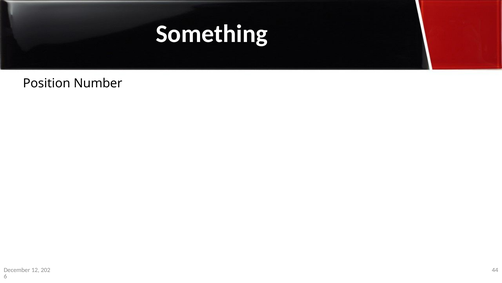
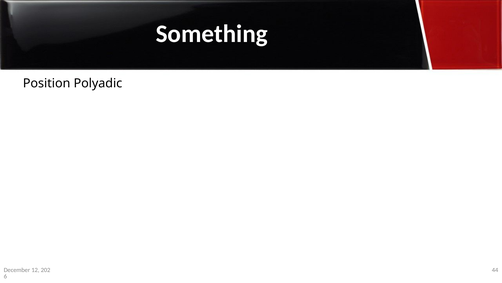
Number: Number -> Polyadic
